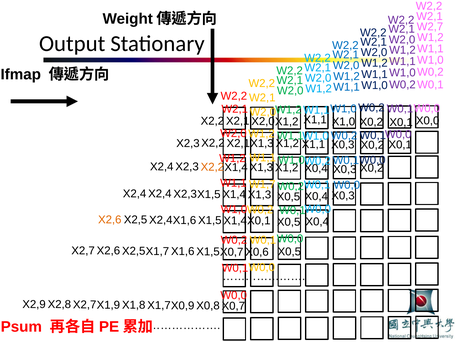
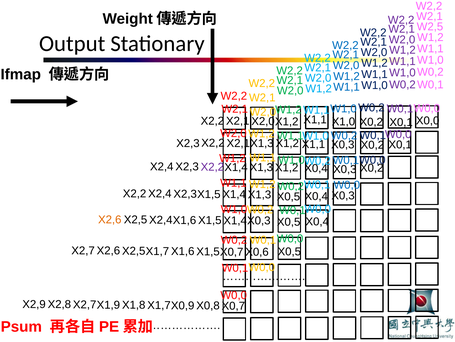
W2,7: W2,7 -> W2,5
X2,2 at (212, 167) colour: orange -> purple
W1,7 at (262, 184): W1,7 -> W1,2
X2,4 at (135, 193): X2,4 -> X2,2
X0,1 at (259, 220): X0,1 -> X0,3
